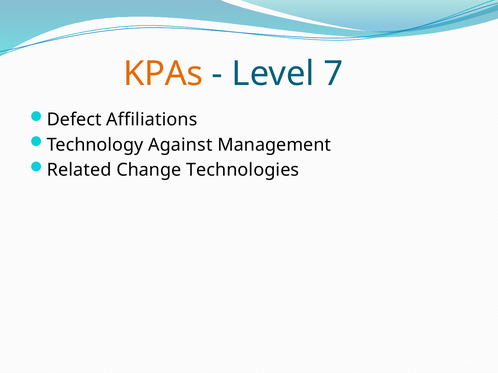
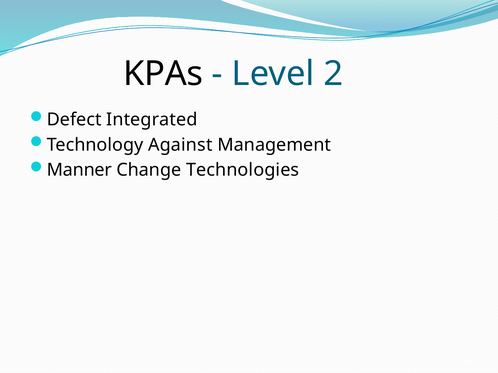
KPAs colour: orange -> black
7: 7 -> 2
Affiliations: Affiliations -> Integrated
Related: Related -> Manner
